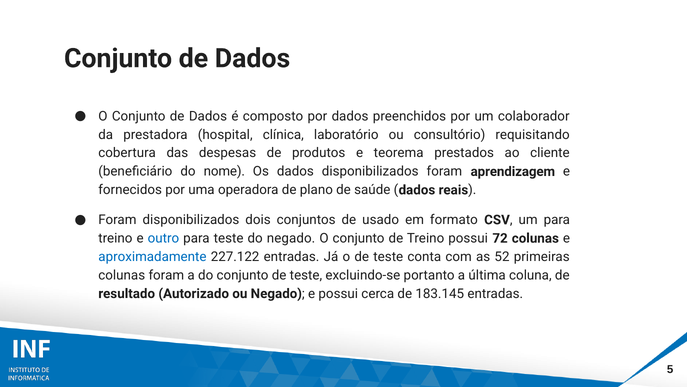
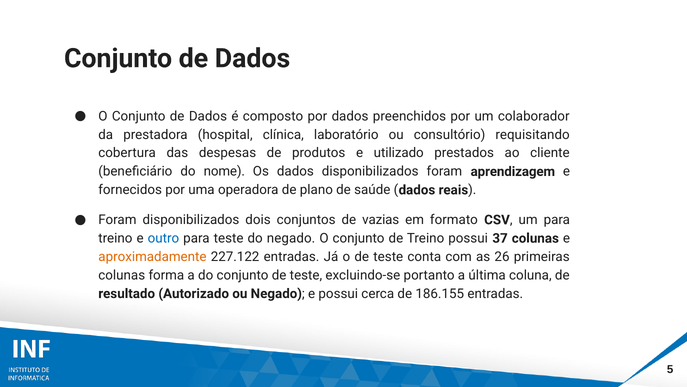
teorema: teorema -> utilizado
usado: usado -> vazias
72: 72 -> 37
aproximadamente colour: blue -> orange
52: 52 -> 26
colunas foram: foram -> forma
183.145: 183.145 -> 186.155
